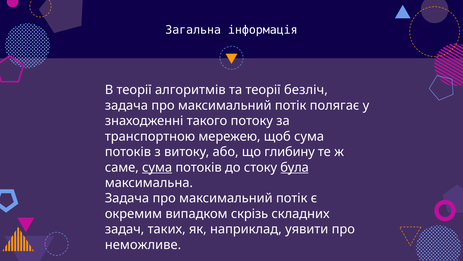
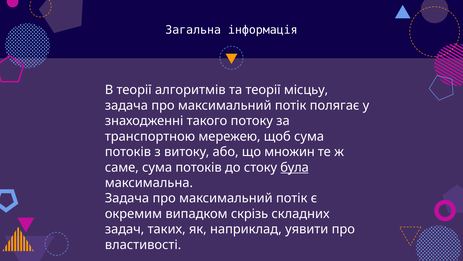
безліч: безліч -> мiсцьу
глибину: глибину -> множин
сума at (157, 167) underline: present -> none
неможливе: неможливе -> властивості
